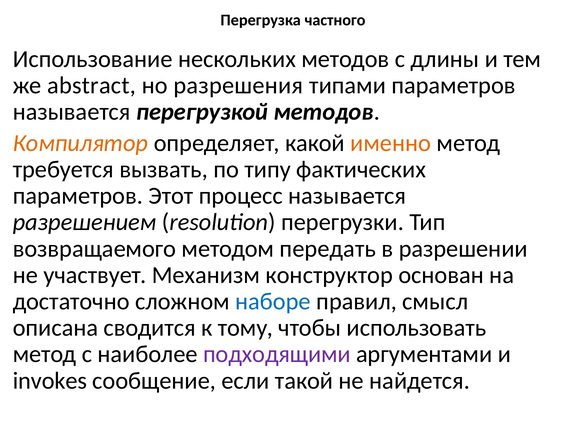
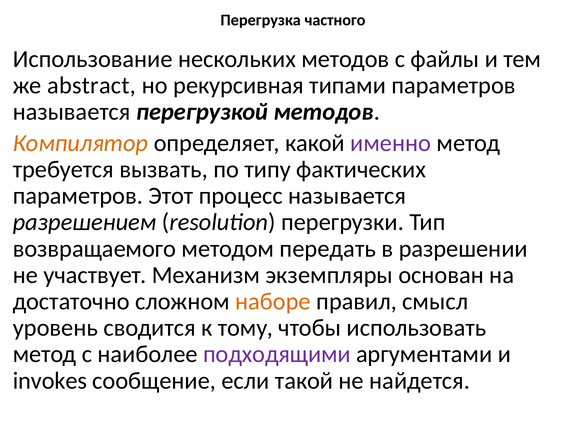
длины: длины -> файлы
разрешения: разрешения -> рекурсивная
именно colour: orange -> purple
конструктор: конструктор -> экземпляры
наборе colour: blue -> orange
описана: описана -> уровень
